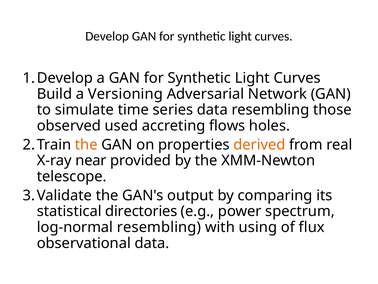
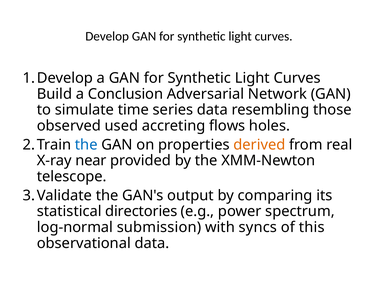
Versioning: Versioning -> Conclusion
the at (86, 144) colour: orange -> blue
log-normal resembling: resembling -> submission
using: using -> syncs
flux: flux -> this
